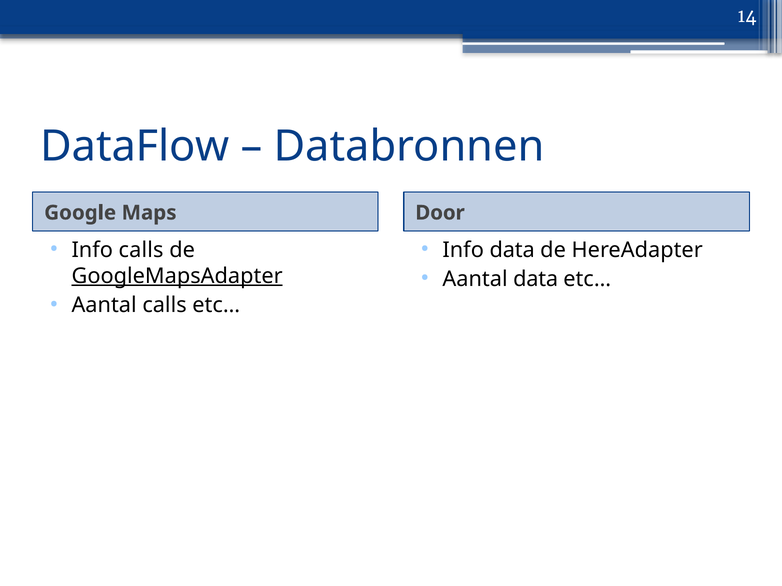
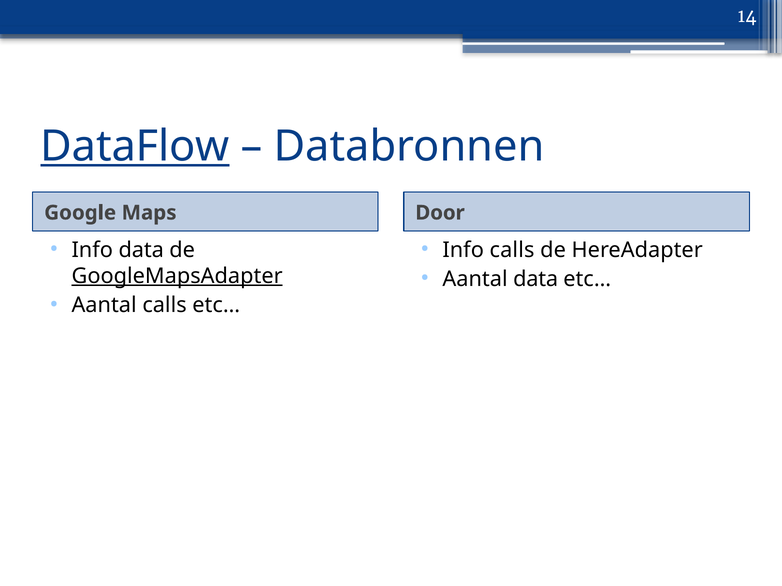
DataFlow underline: none -> present
Info calls: calls -> data
Info data: data -> calls
